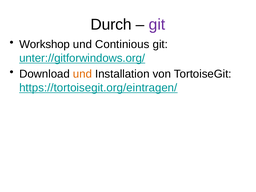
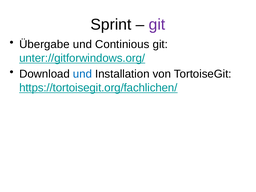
Durch: Durch -> Sprint
Workshop: Workshop -> Übergabe
und at (82, 74) colour: orange -> blue
https://tortoisegit.org/eintragen/: https://tortoisegit.org/eintragen/ -> https://tortoisegit.org/fachlichen/
